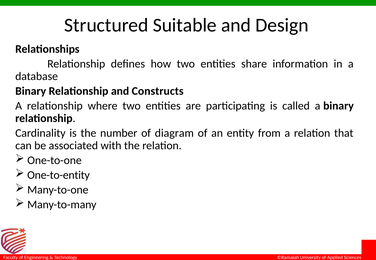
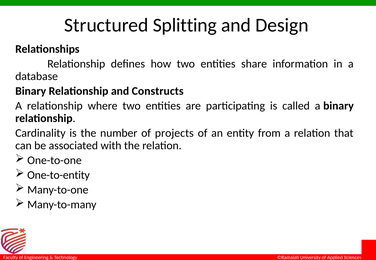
Suitable: Suitable -> Splitting
diagram: diagram -> projects
